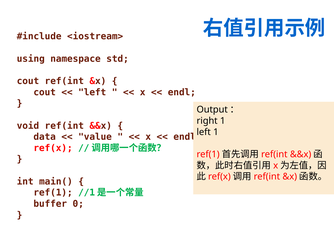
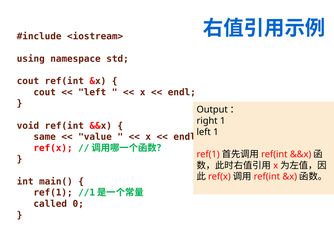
data: data -> same
buffer: buffer -> called
